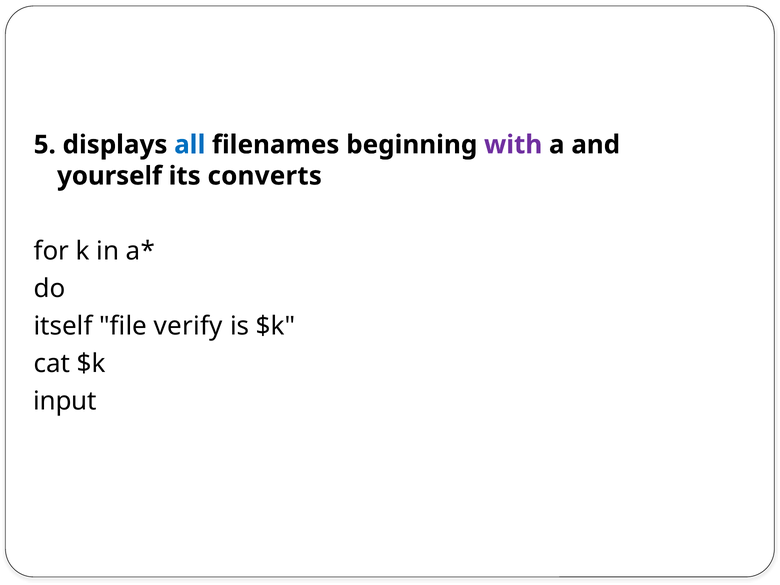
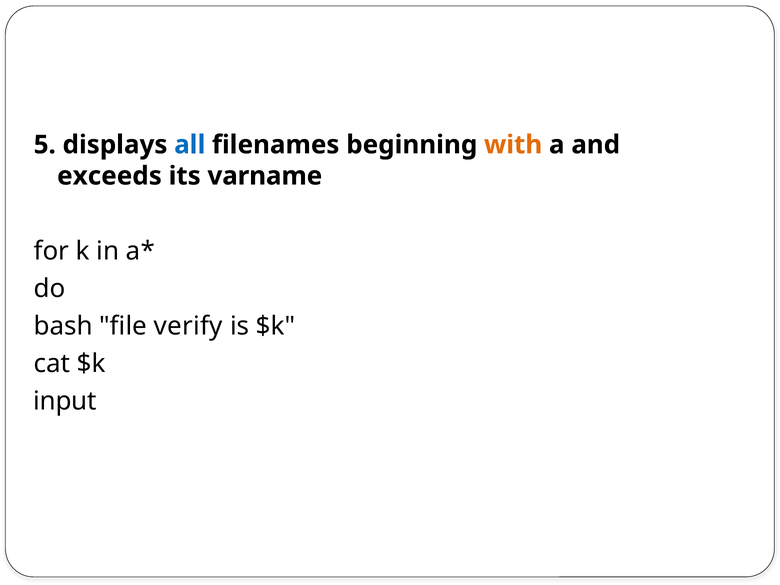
with colour: purple -> orange
yourself: yourself -> exceeds
converts: converts -> varname
itself: itself -> bash
